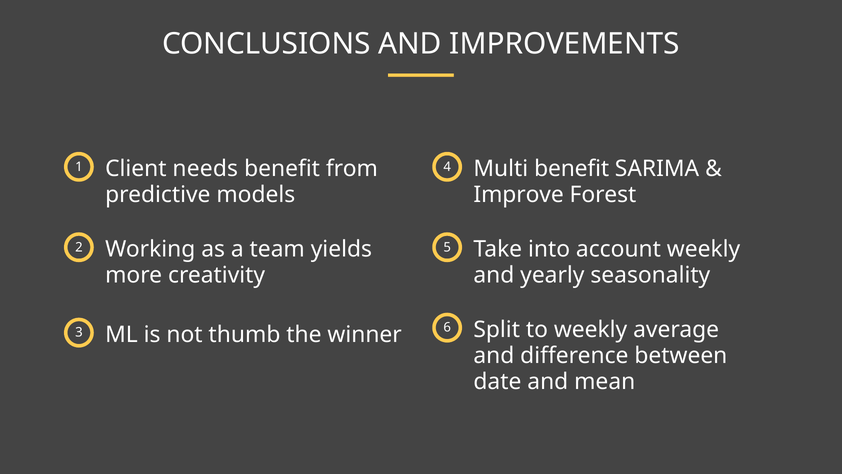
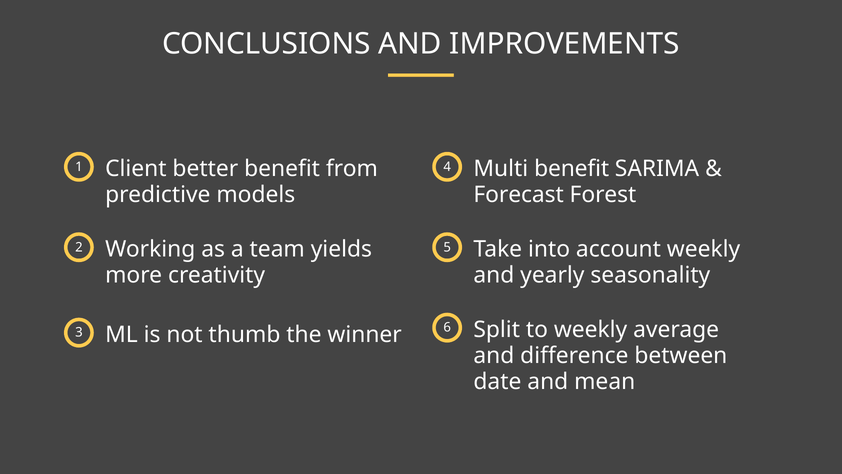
needs: needs -> better
Improve: Improve -> Forecast
